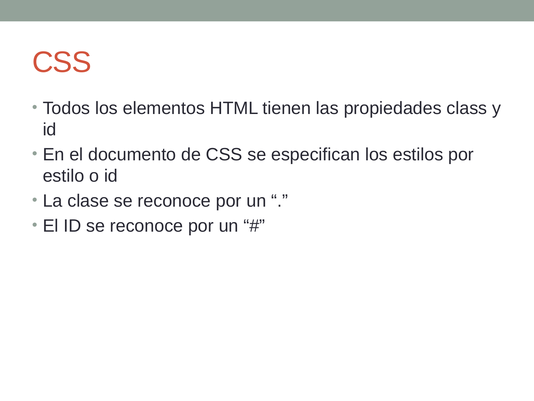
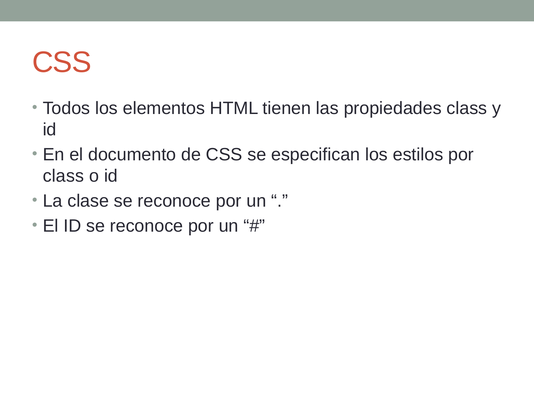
estilo at (63, 176): estilo -> class
